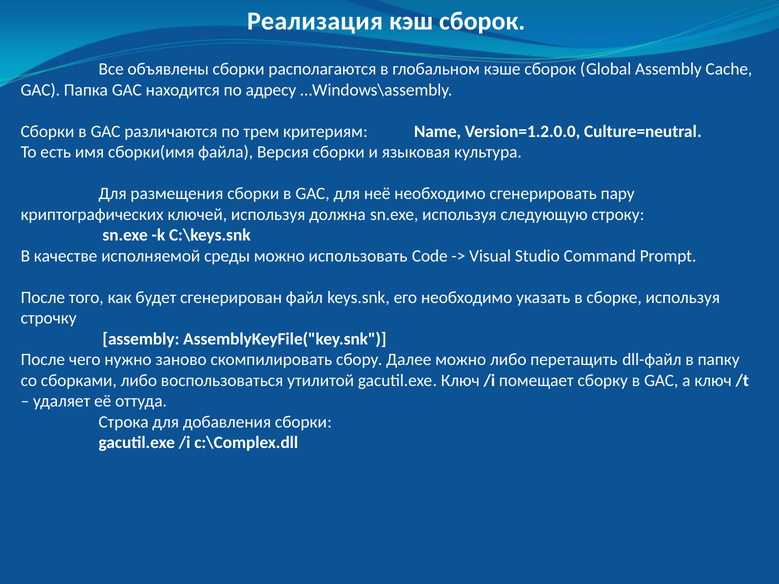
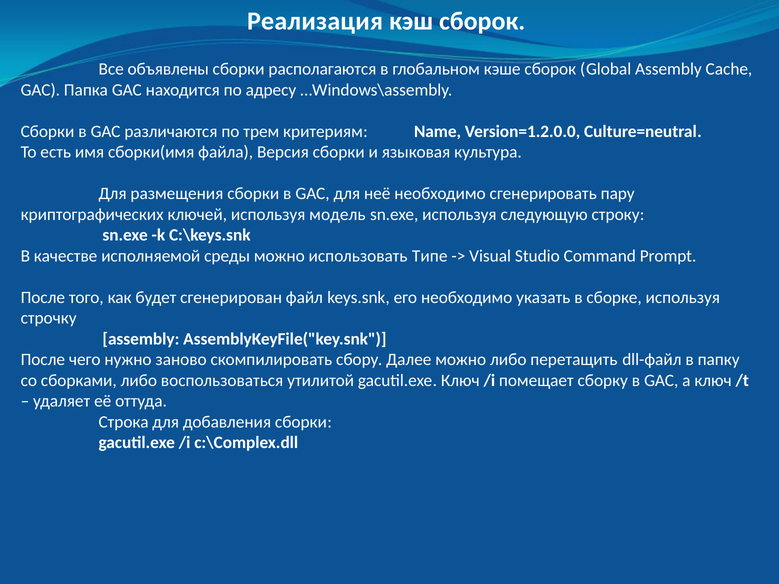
должна: должна -> модель
Code: Code -> Типе
